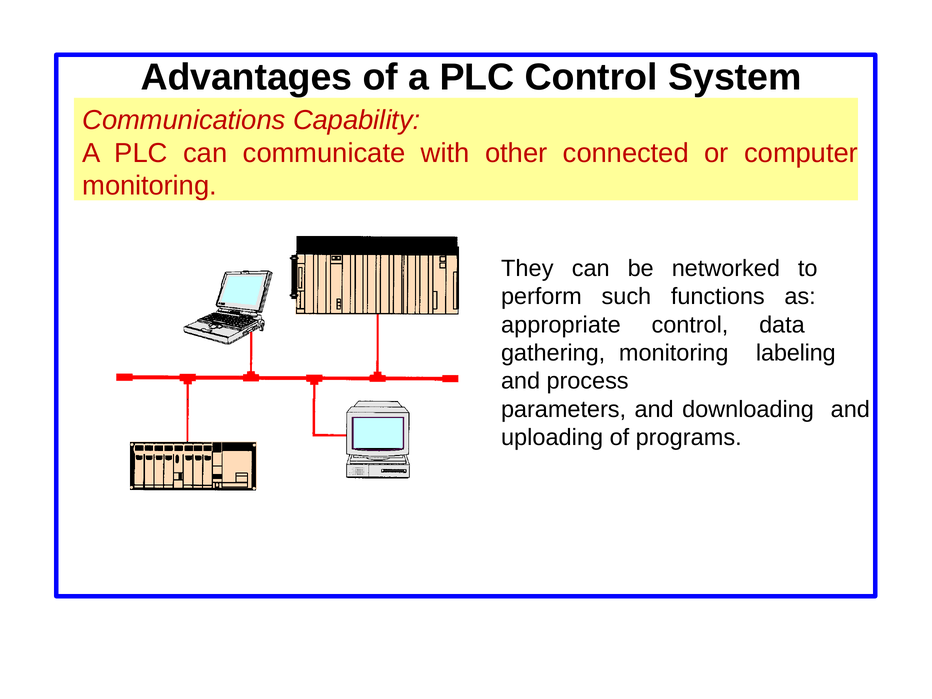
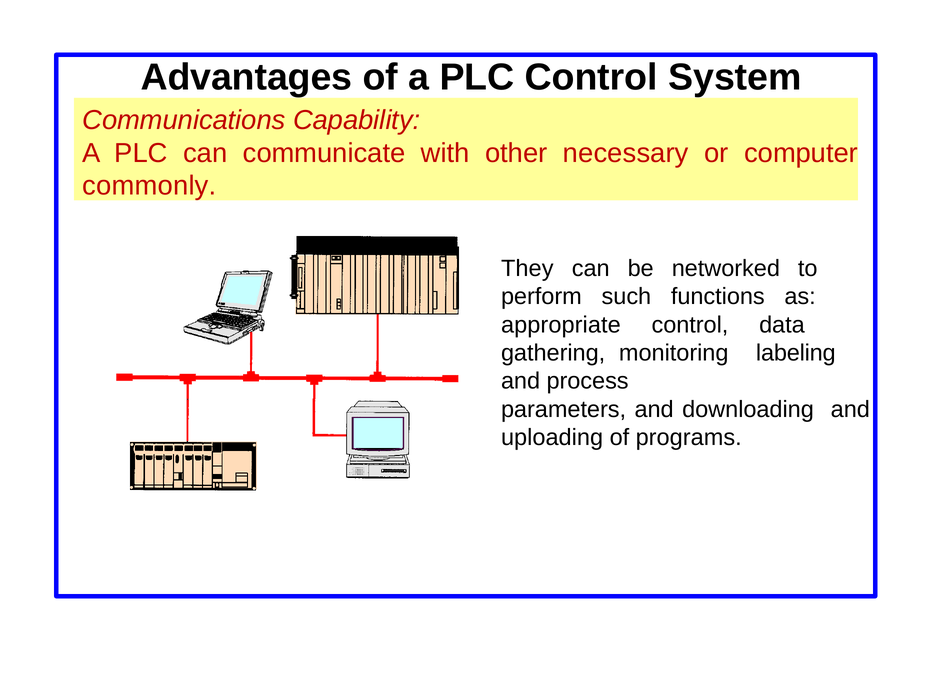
connected: connected -> necessary
monitoring at (150, 186): monitoring -> commonly
